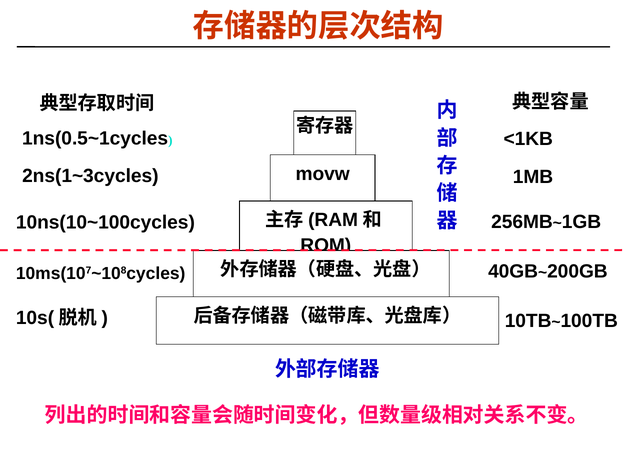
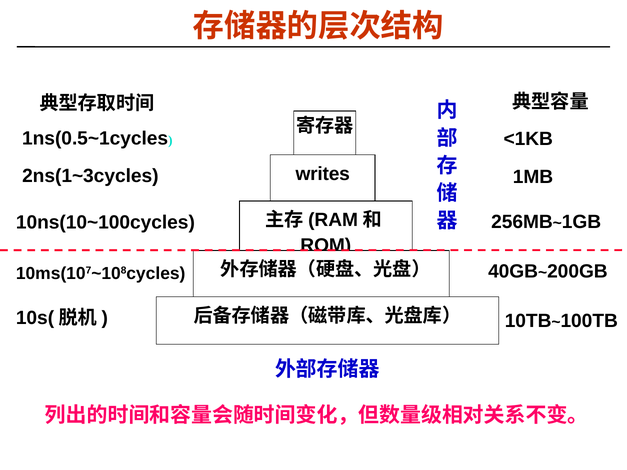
movw: movw -> writes
